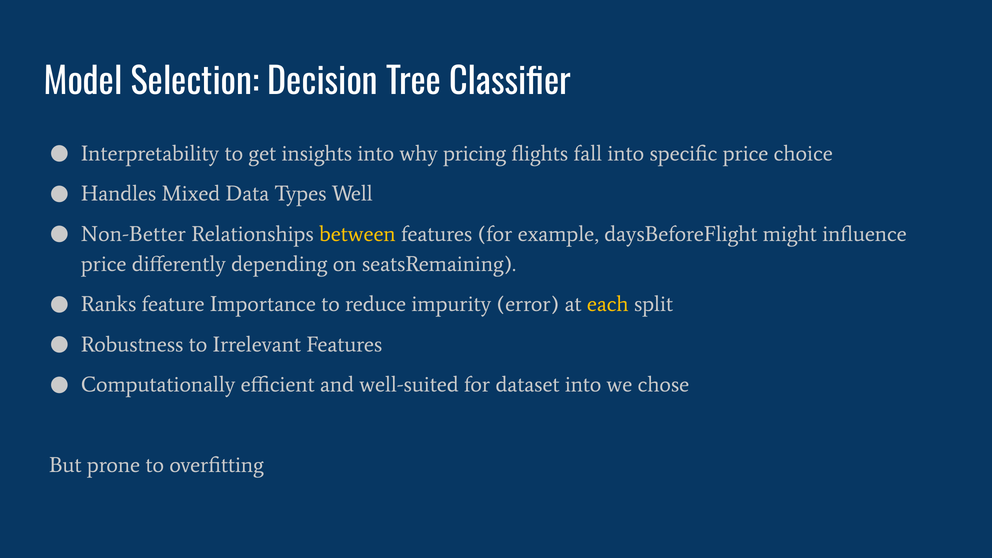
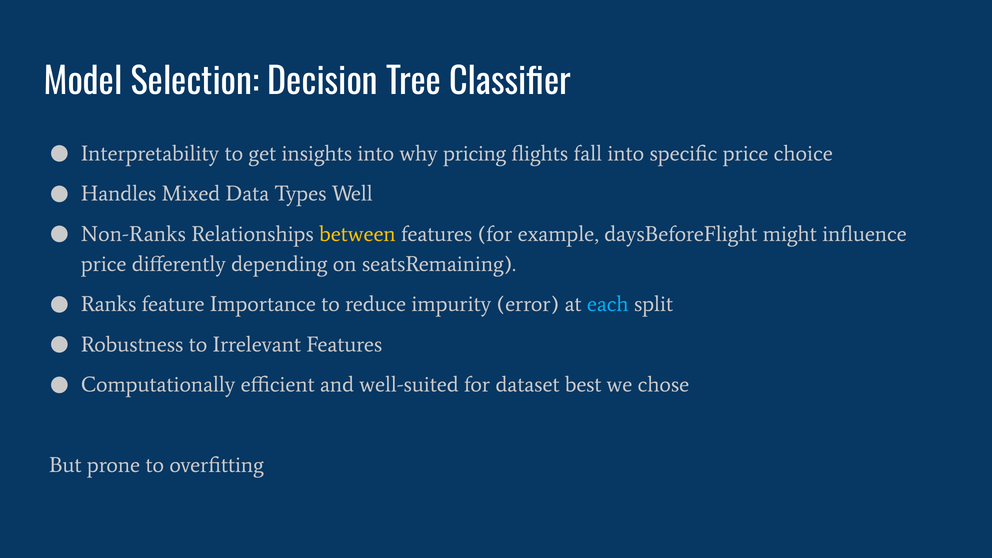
Non-Better: Non-Better -> Non-Ranks
each colour: yellow -> light blue
dataset into: into -> best
